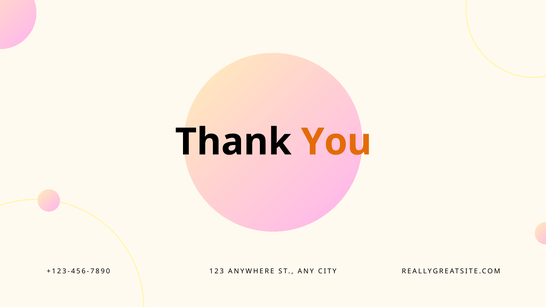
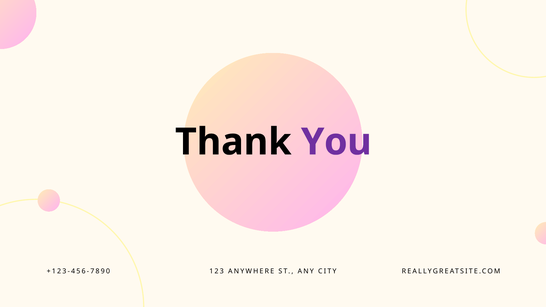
You colour: orange -> purple
